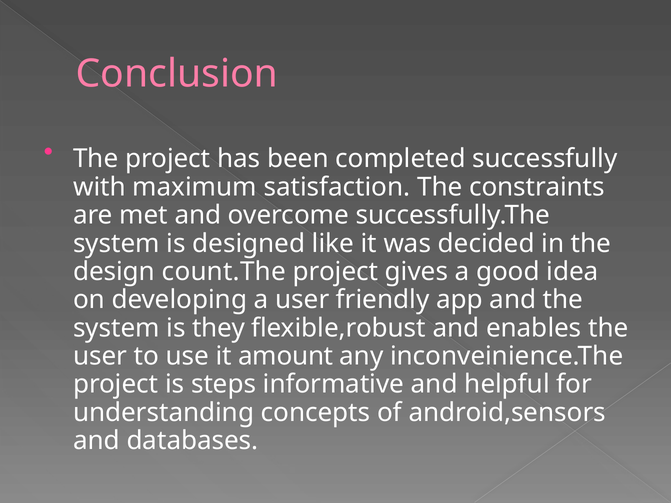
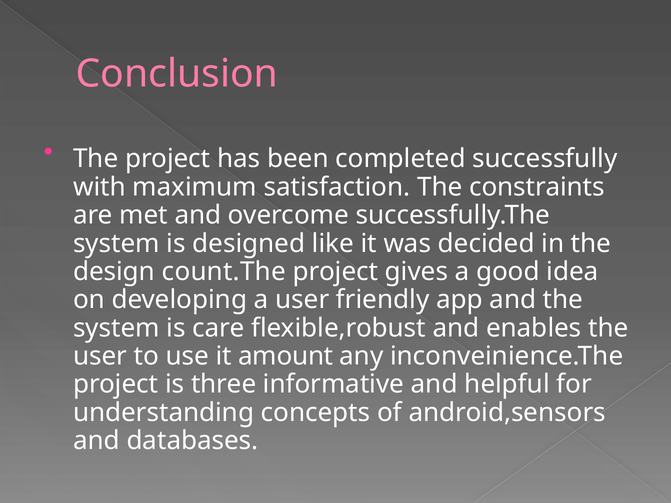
they: they -> care
steps: steps -> three
